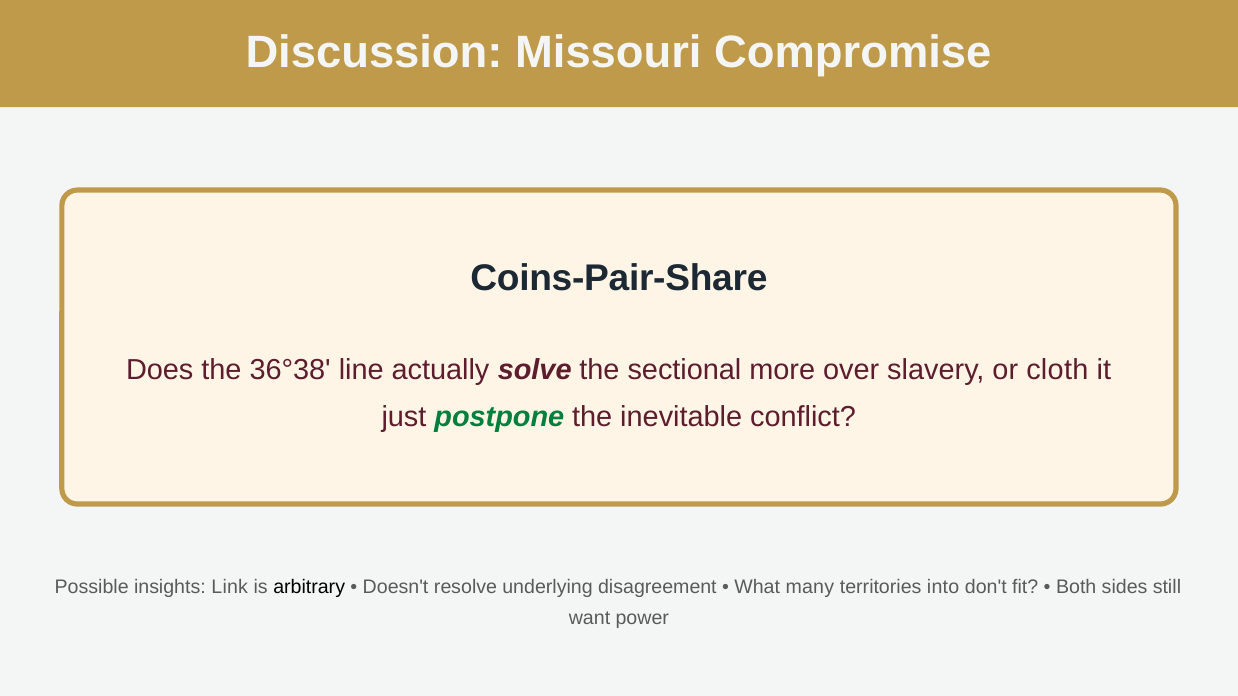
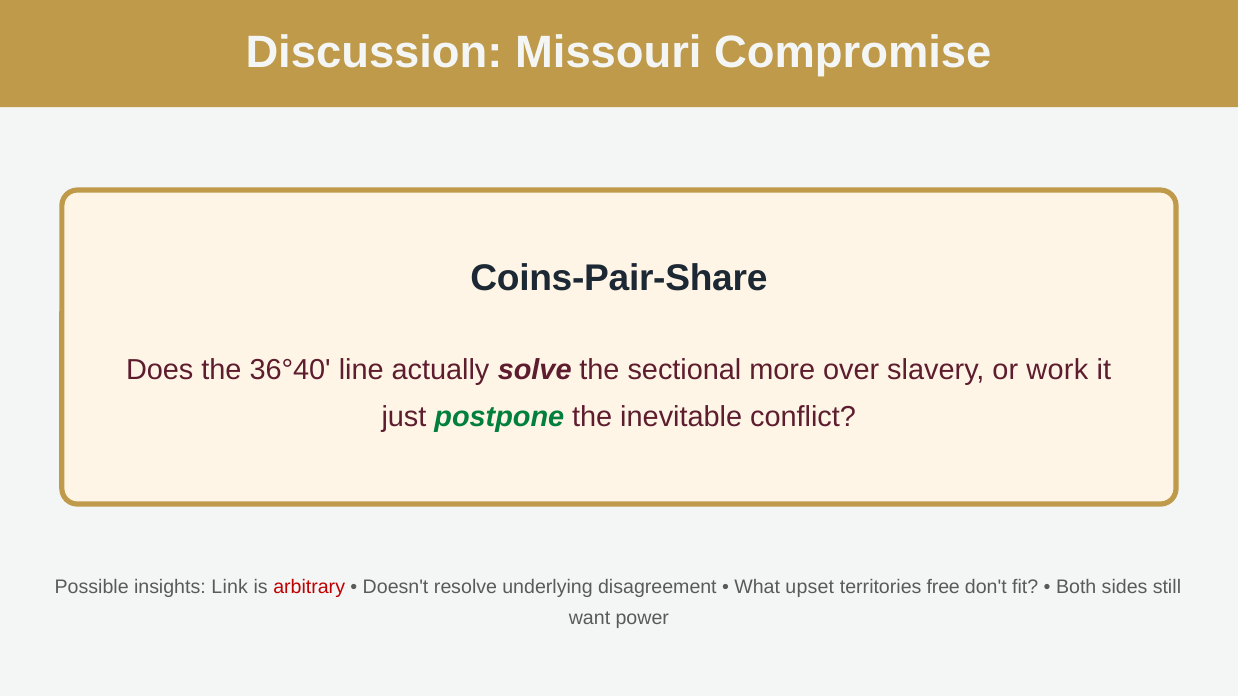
36°38: 36°38 -> 36°40
cloth: cloth -> work
arbitrary colour: black -> red
many: many -> upset
into: into -> free
